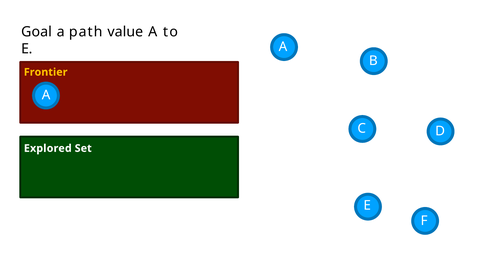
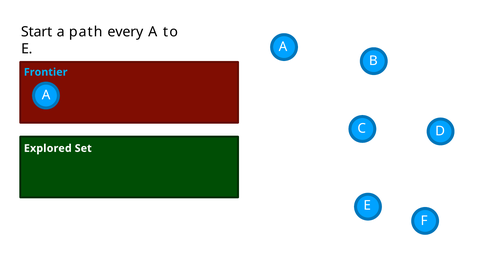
Goal: Goal -> Start
value: value -> every
Frontier colour: yellow -> light blue
